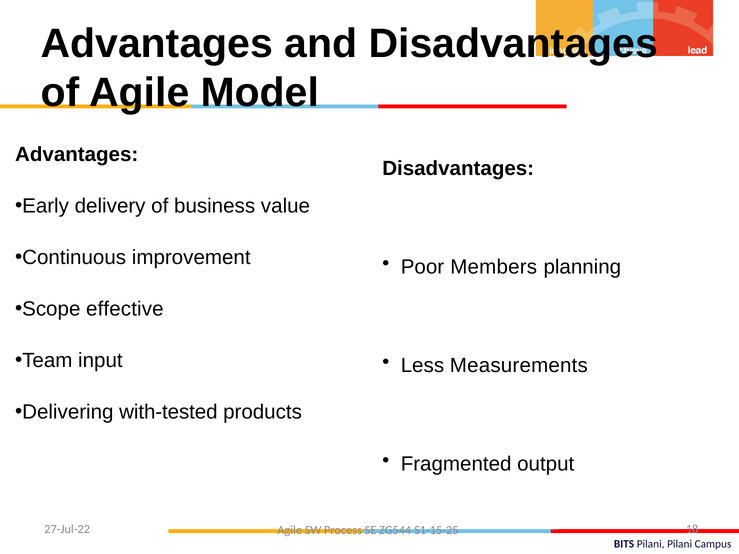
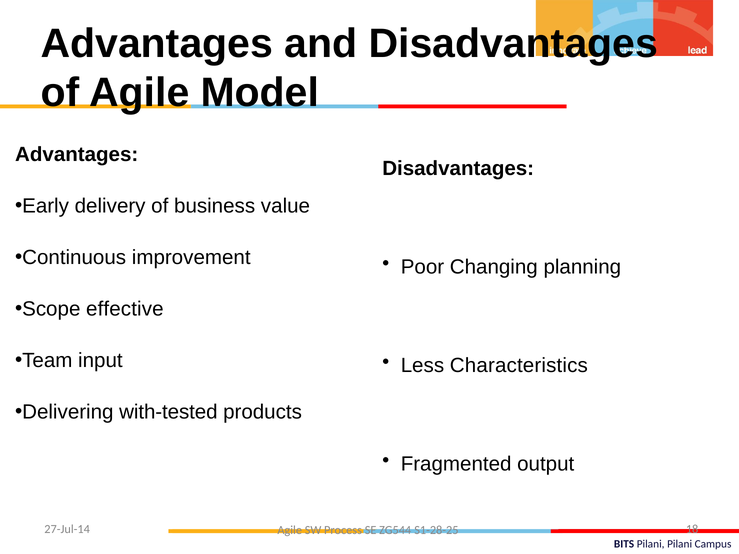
Members: Members -> Changing
Measurements: Measurements -> Characteristics
27-Jul-22: 27-Jul-22 -> 27-Jul-14
S1-15-25: S1-15-25 -> S1-28-25
